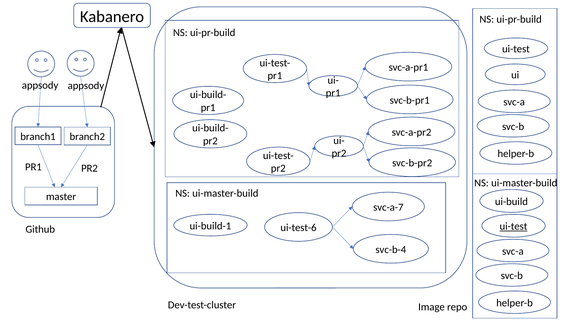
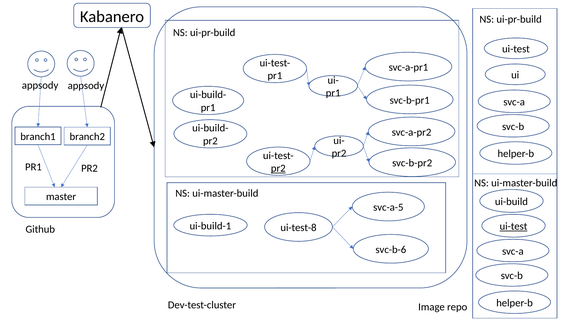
pr2 at (278, 168) underline: none -> present
svc-a-7: svc-a-7 -> svc-a-5
ui-test-6: ui-test-6 -> ui-test-8
svc-b-4: svc-b-4 -> svc-b-6
